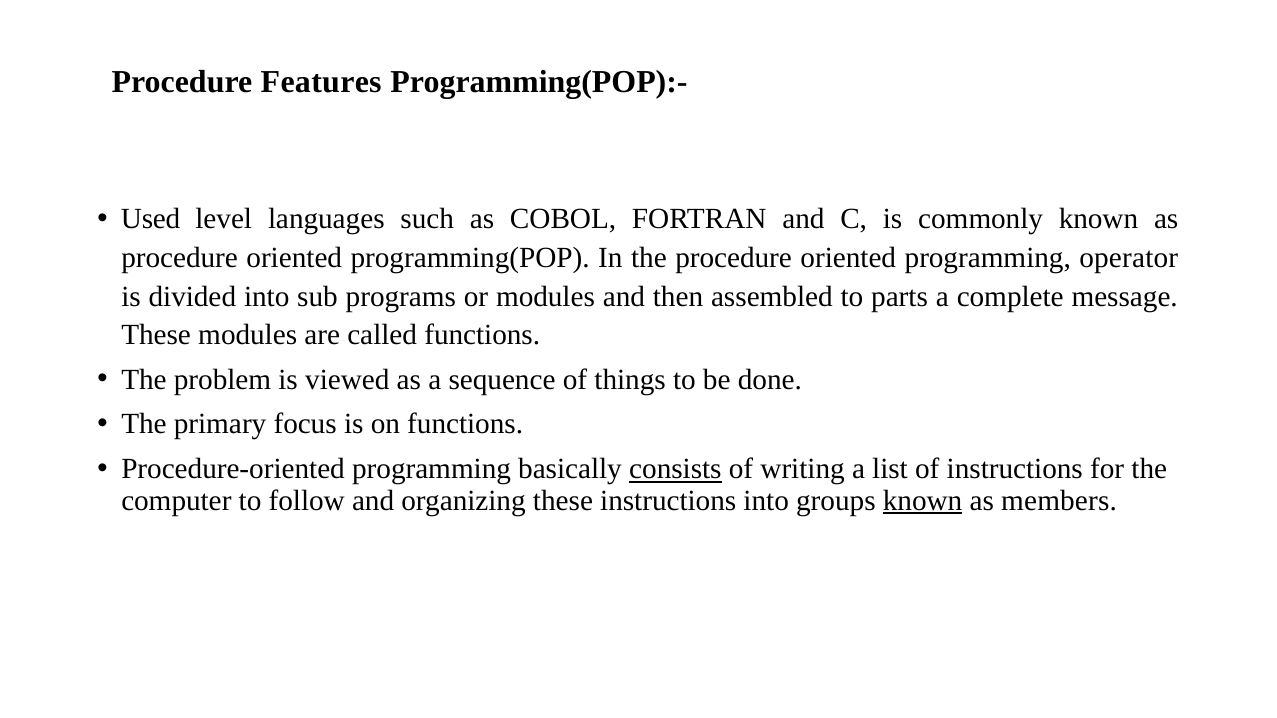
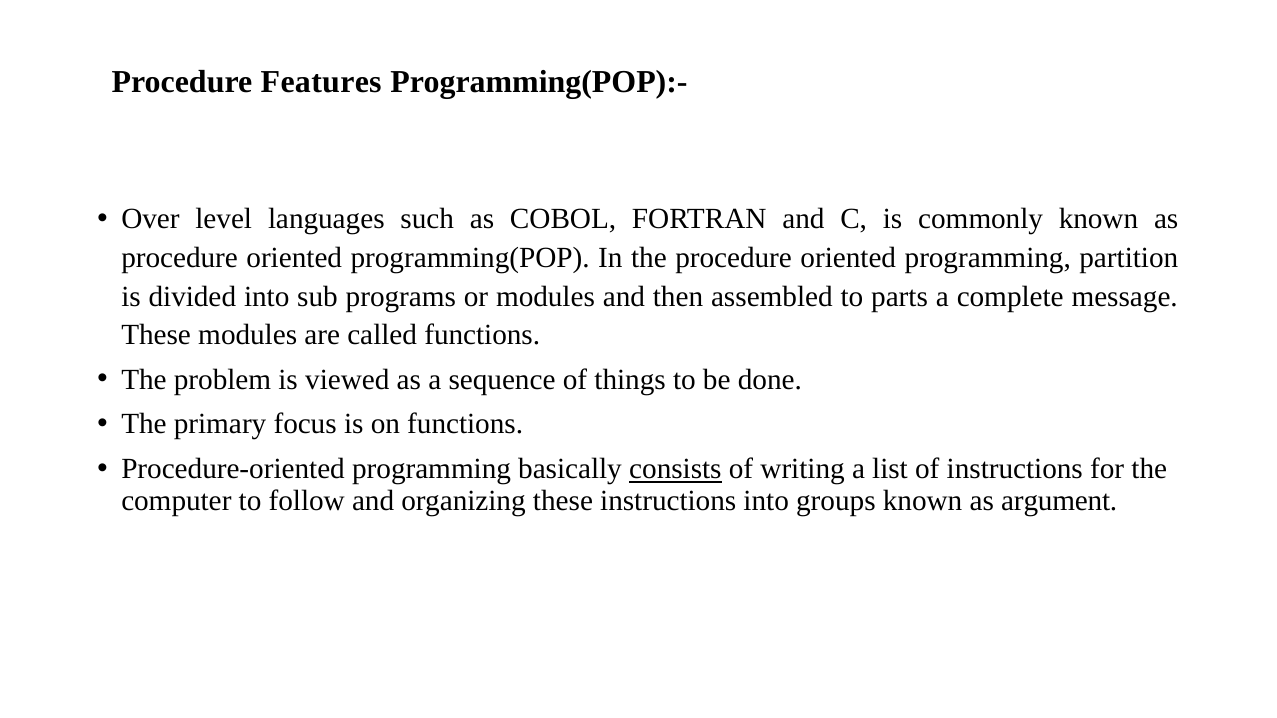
Used: Used -> Over
operator: operator -> partition
known at (923, 501) underline: present -> none
members: members -> argument
